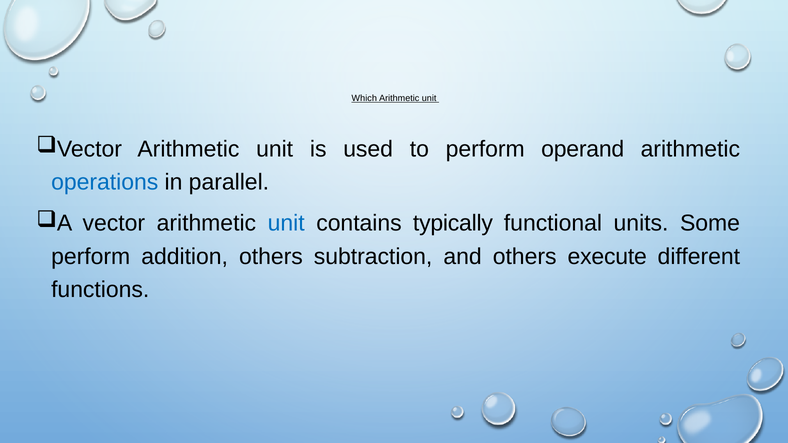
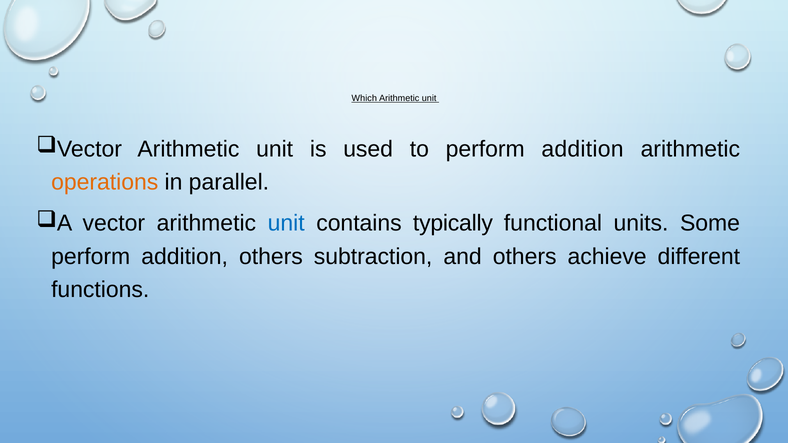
to perform operand: operand -> addition
operations colour: blue -> orange
execute: execute -> achieve
